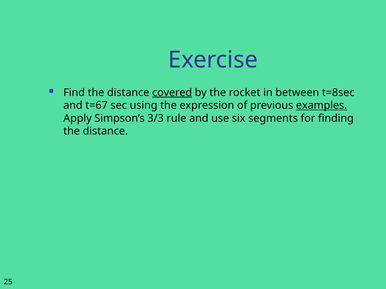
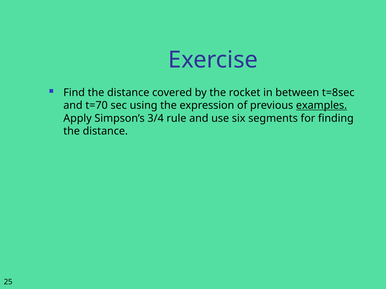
covered underline: present -> none
t=67: t=67 -> t=70
3/3: 3/3 -> 3/4
